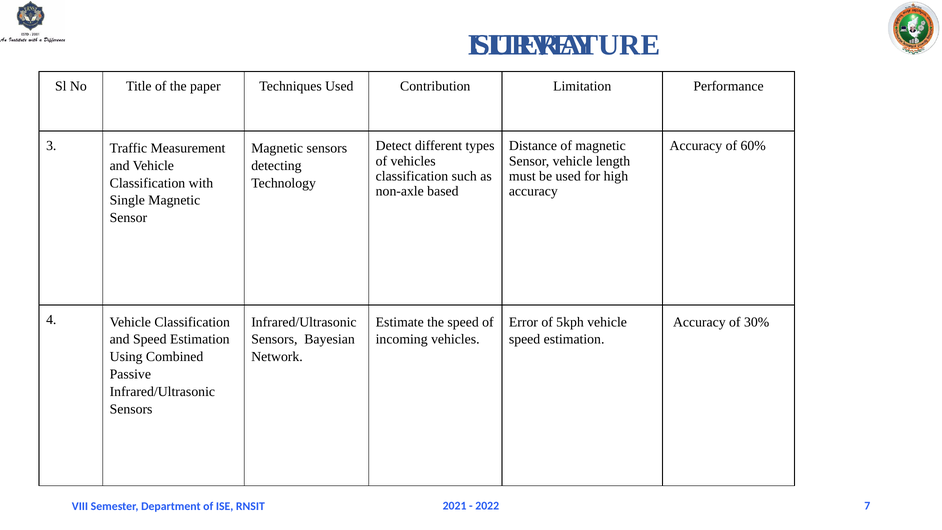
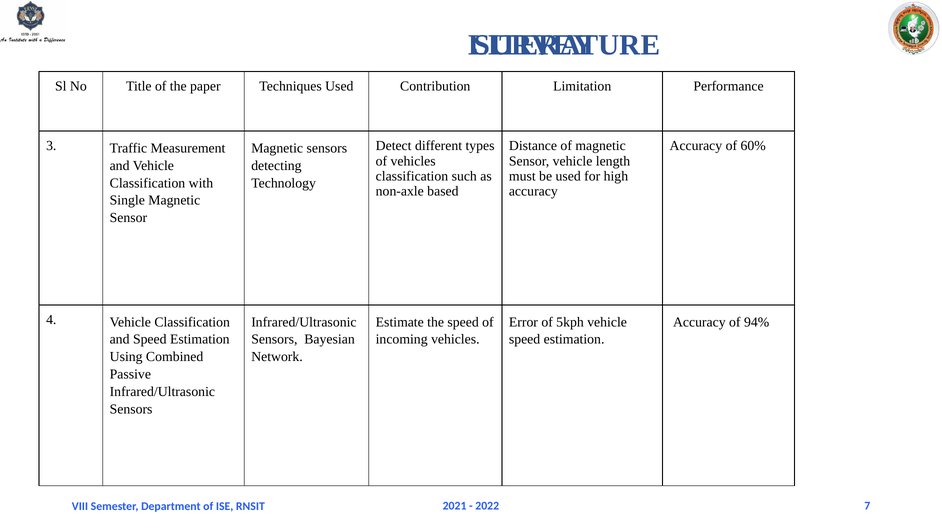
30%: 30% -> 94%
